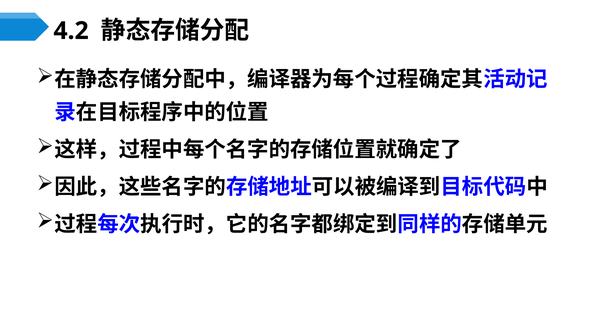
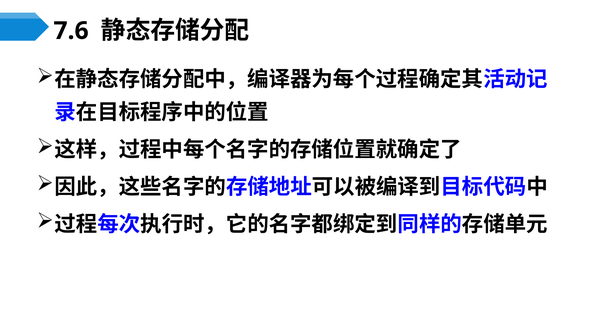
4.2: 4.2 -> 7.6
